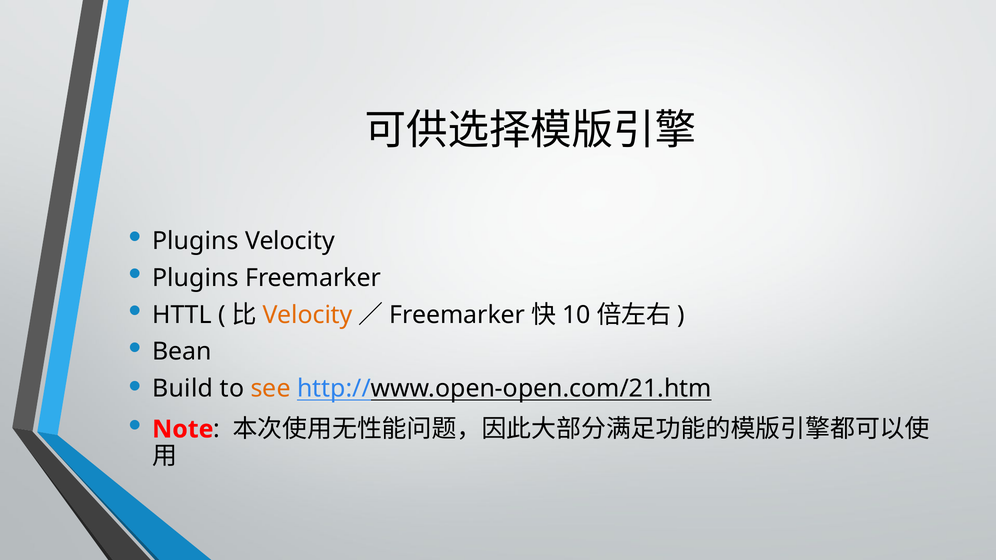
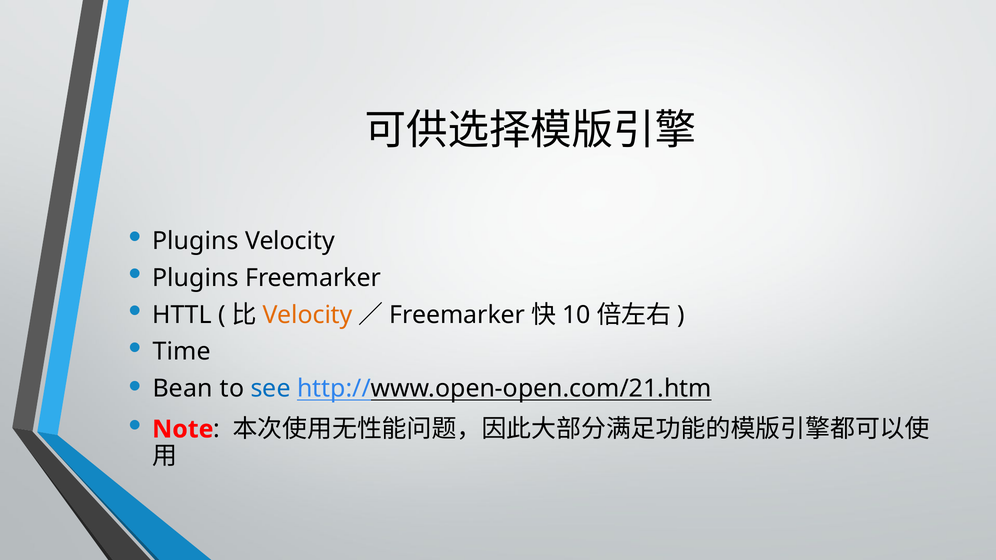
Bean: Bean -> Time
Build: Build -> Bean
see colour: orange -> blue
